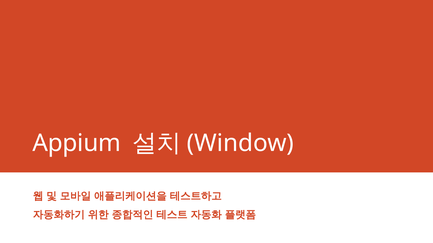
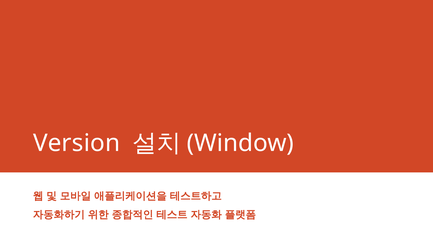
Appium: Appium -> Version
